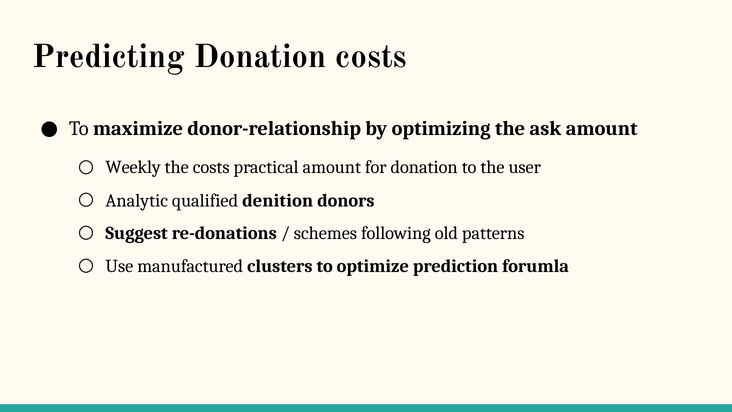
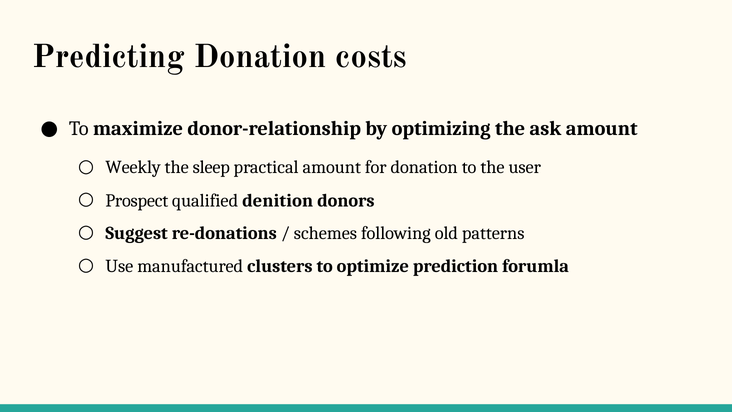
the costs: costs -> sleep
Analytic: Analytic -> Prospect
